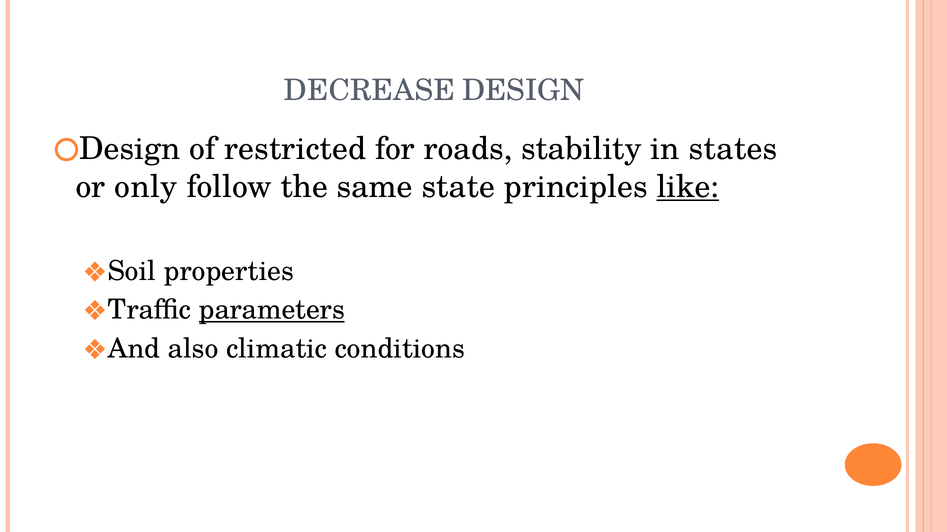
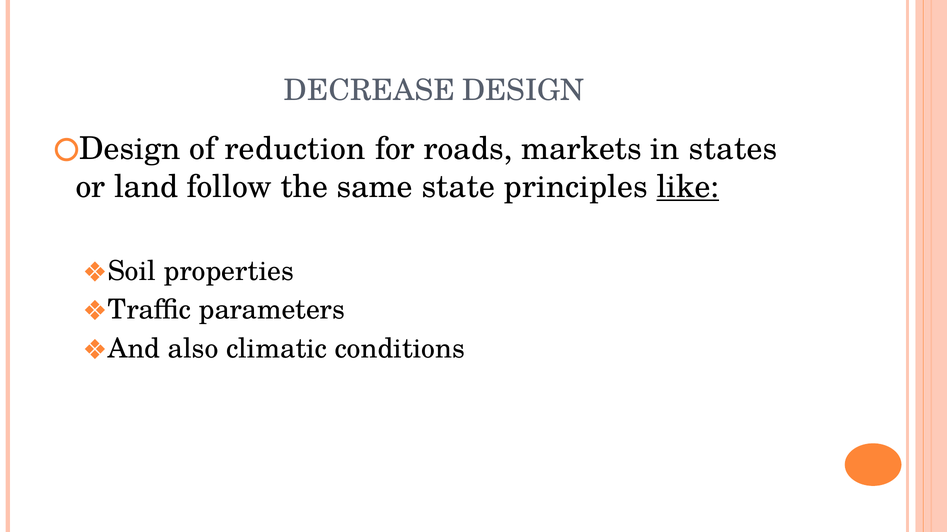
restricted: restricted -> reduction
stability: stability -> markets
only: only -> land
parameters underline: present -> none
